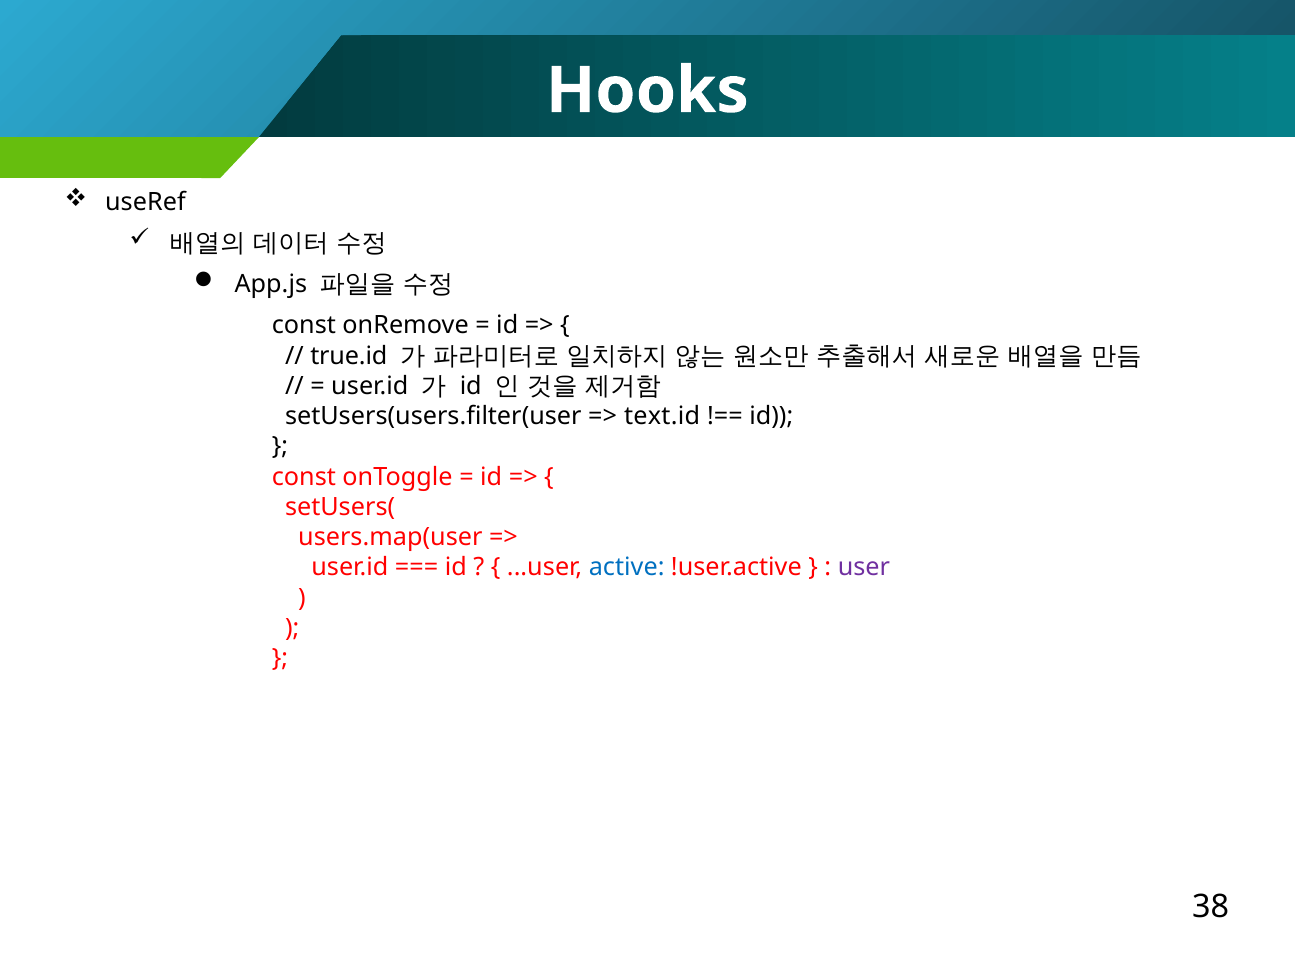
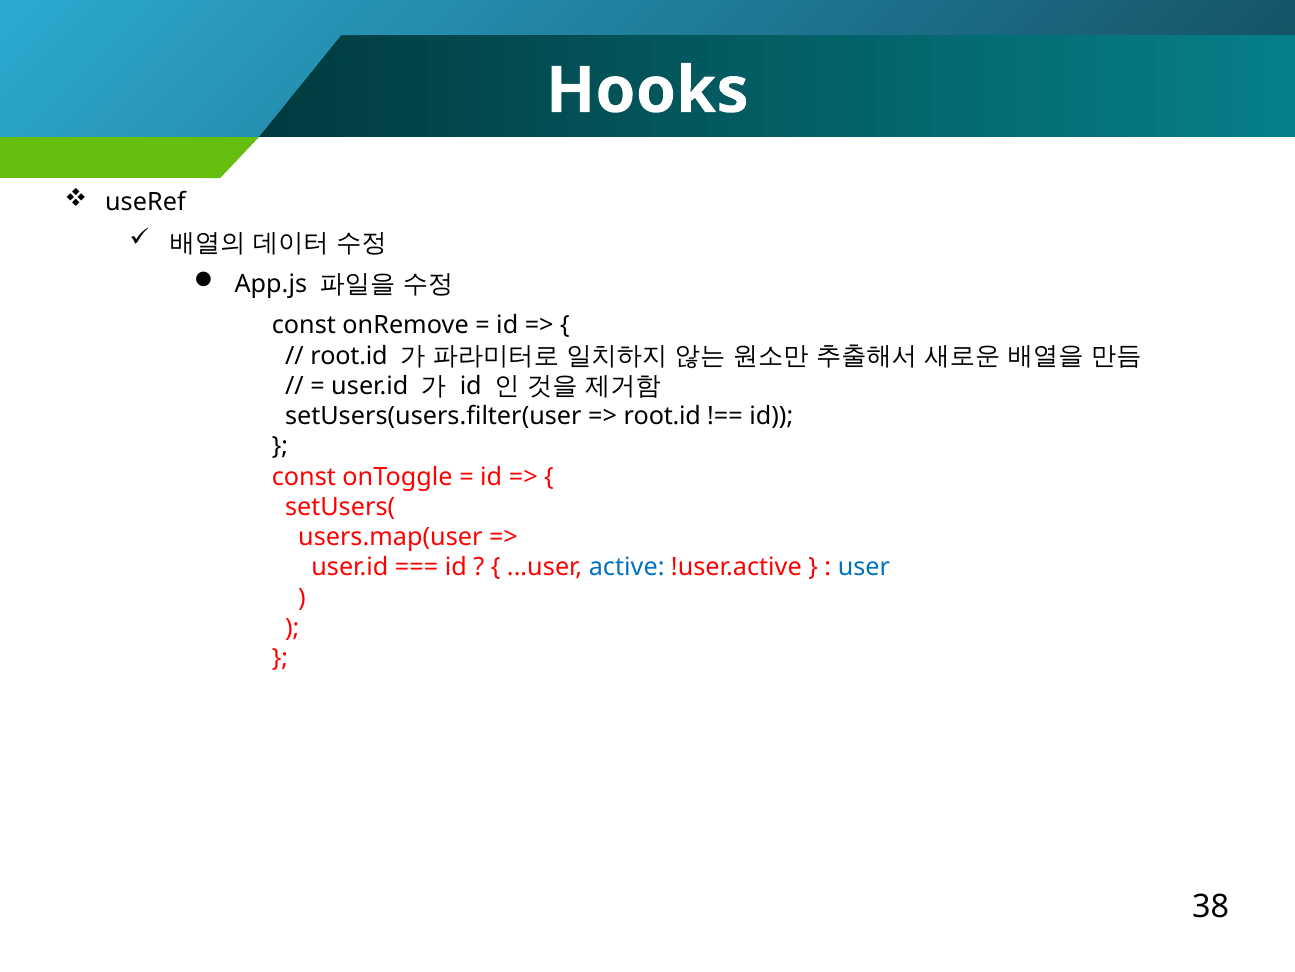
true.id at (349, 355): true.id -> root.id
text.id at (662, 416): text.id -> root.id
user colour: purple -> blue
